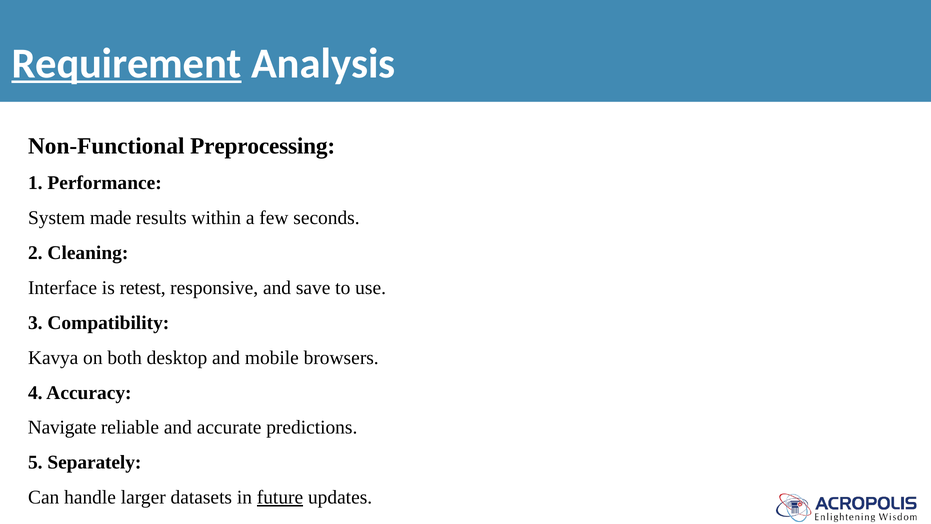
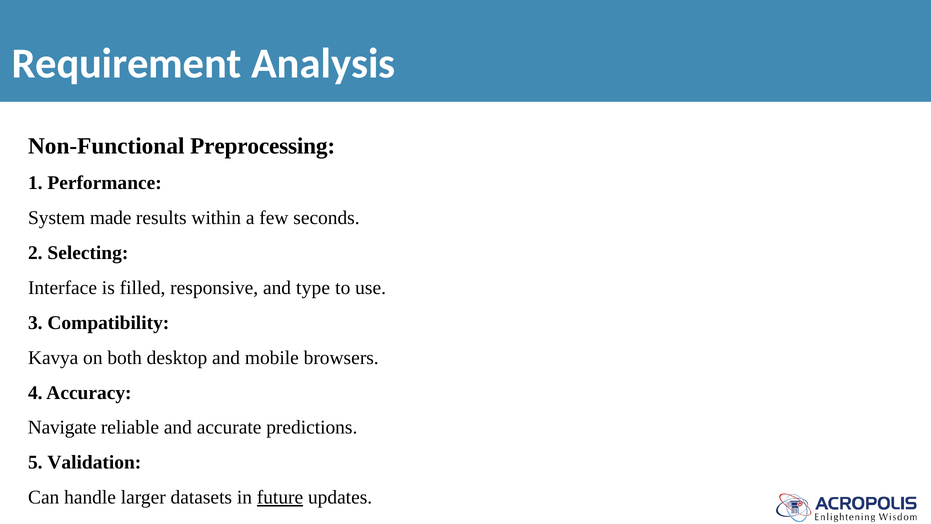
Requirement underline: present -> none
Cleaning: Cleaning -> Selecting
retest: retest -> filled
save: save -> type
Separately: Separately -> Validation
